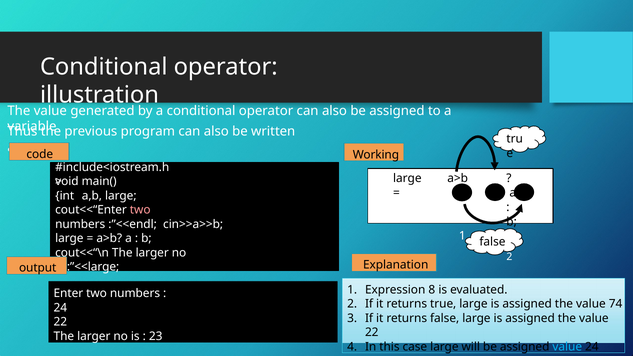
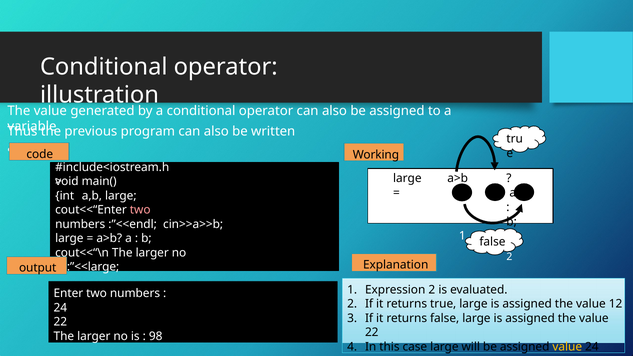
Expression 8: 8 -> 2
74: 74 -> 12
23: 23 -> 98
value at (567, 347) colour: light blue -> yellow
